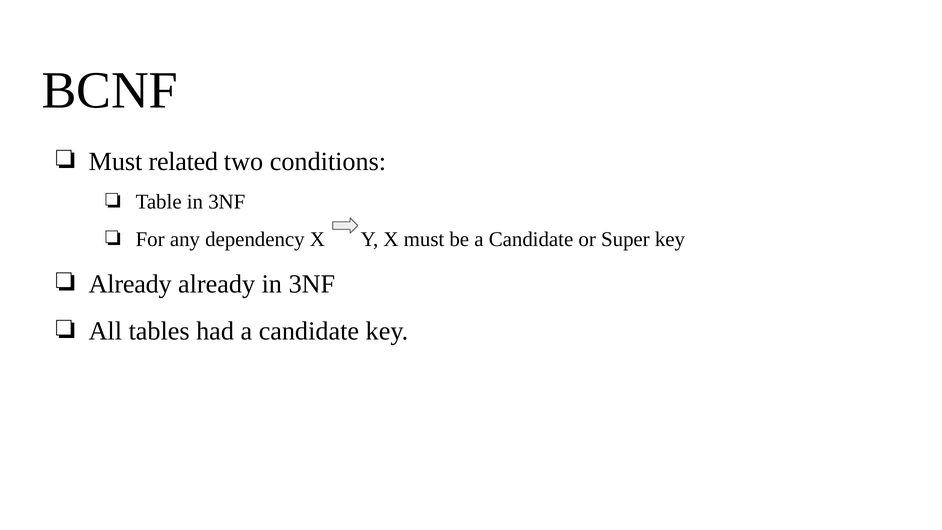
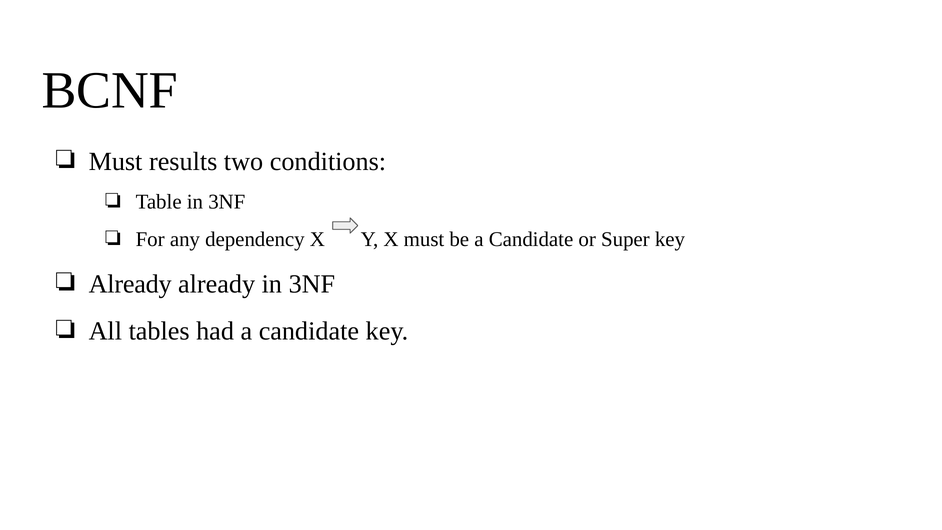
related: related -> results
